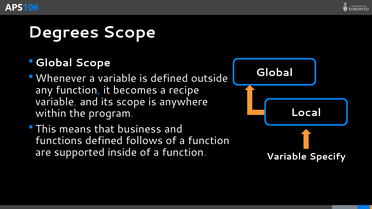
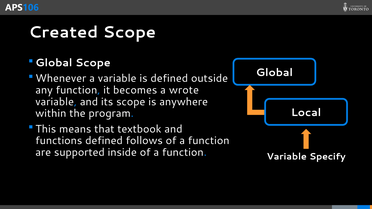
Degrees: Degrees -> Created
recipe: recipe -> wrote
business: business -> textbook
